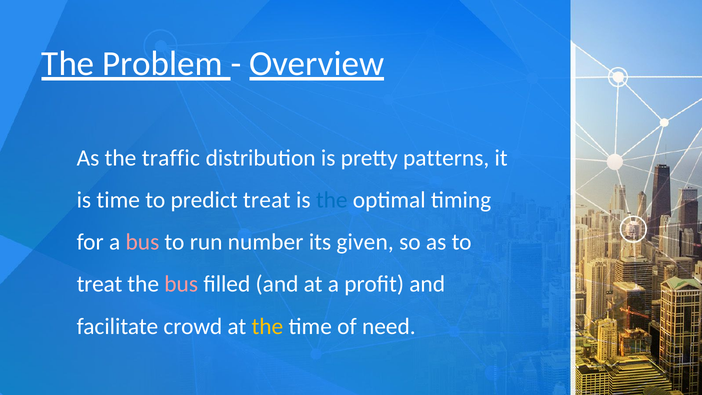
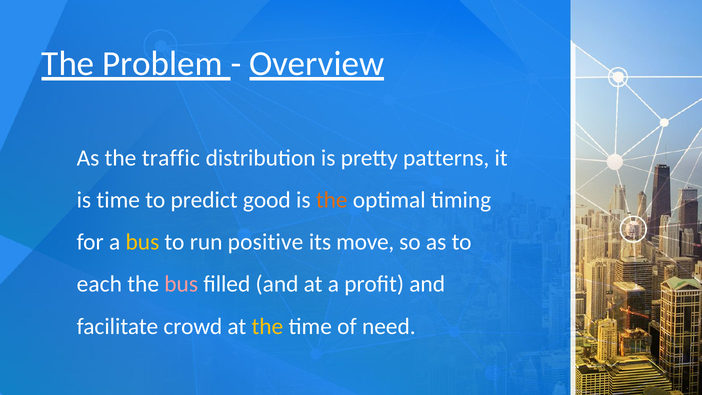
predict treat: treat -> good
the at (332, 200) colour: blue -> orange
bus at (142, 242) colour: pink -> yellow
number: number -> positive
given: given -> move
treat at (99, 284): treat -> each
